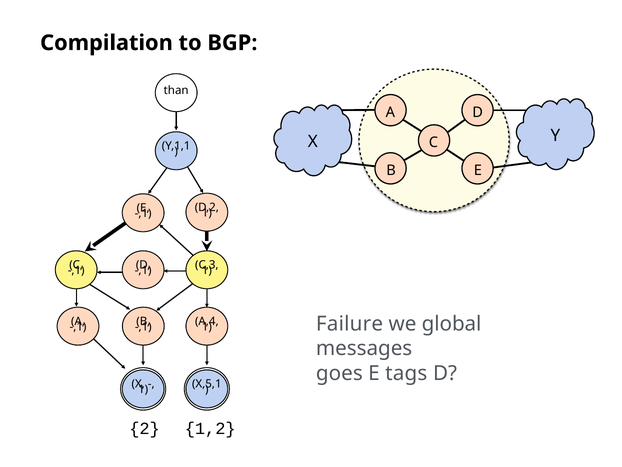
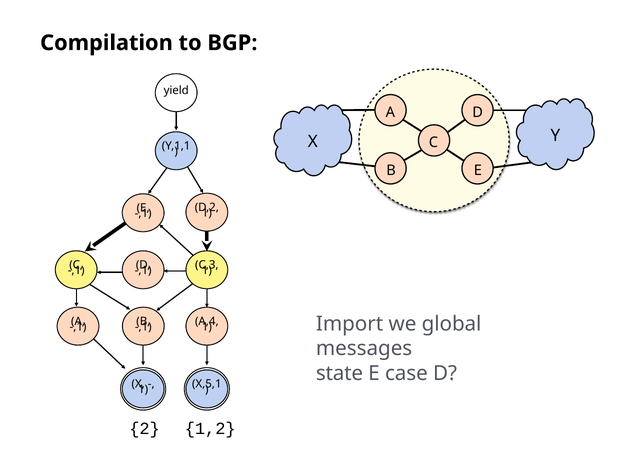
than: than -> yield
Failure: Failure -> Import
goes: goes -> state
tags: tags -> case
